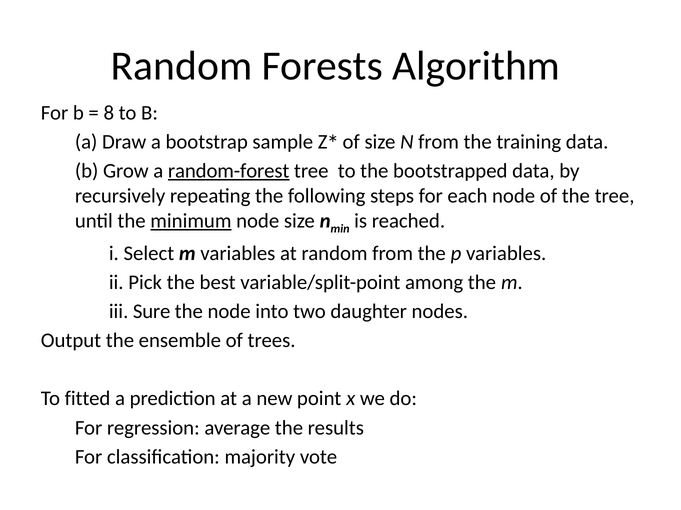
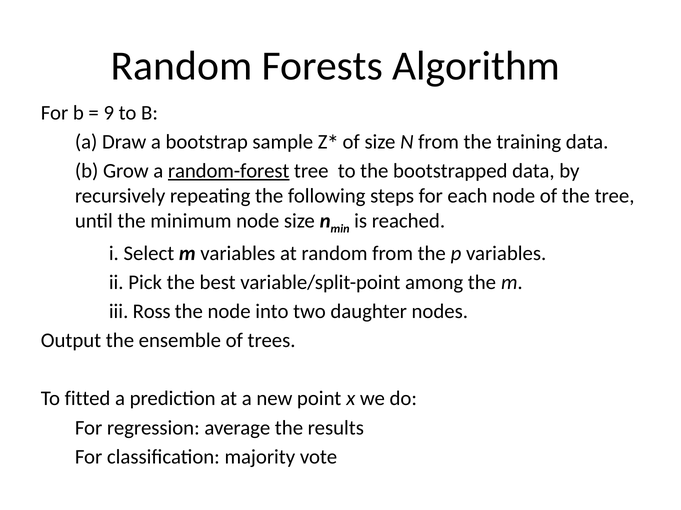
8: 8 -> 9
minimum underline: present -> none
Sure: Sure -> Ross
